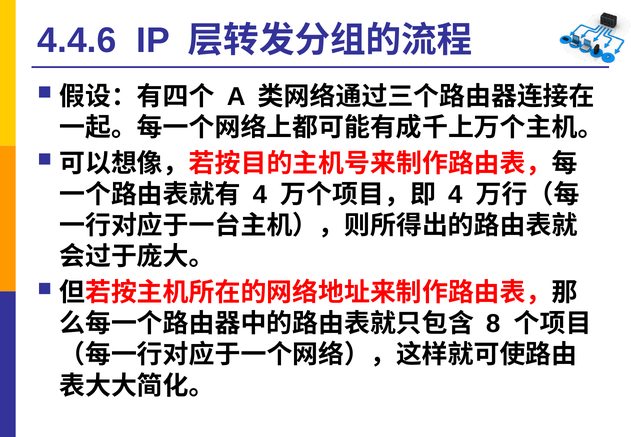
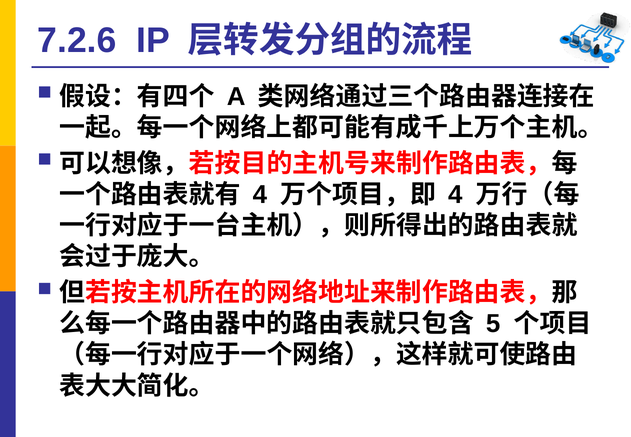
4.4.6: 4.4.6 -> 7.2.6
8: 8 -> 5
